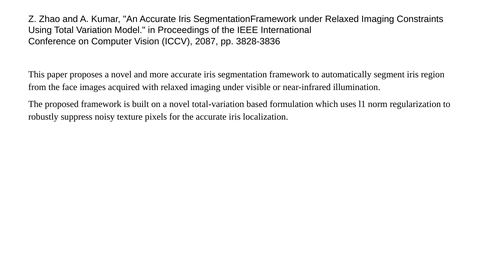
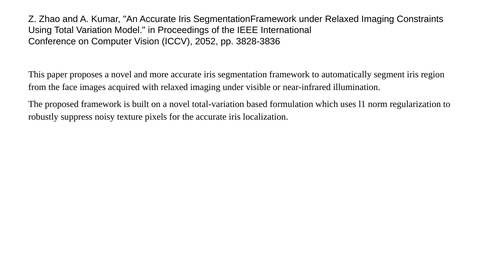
2087: 2087 -> 2052
